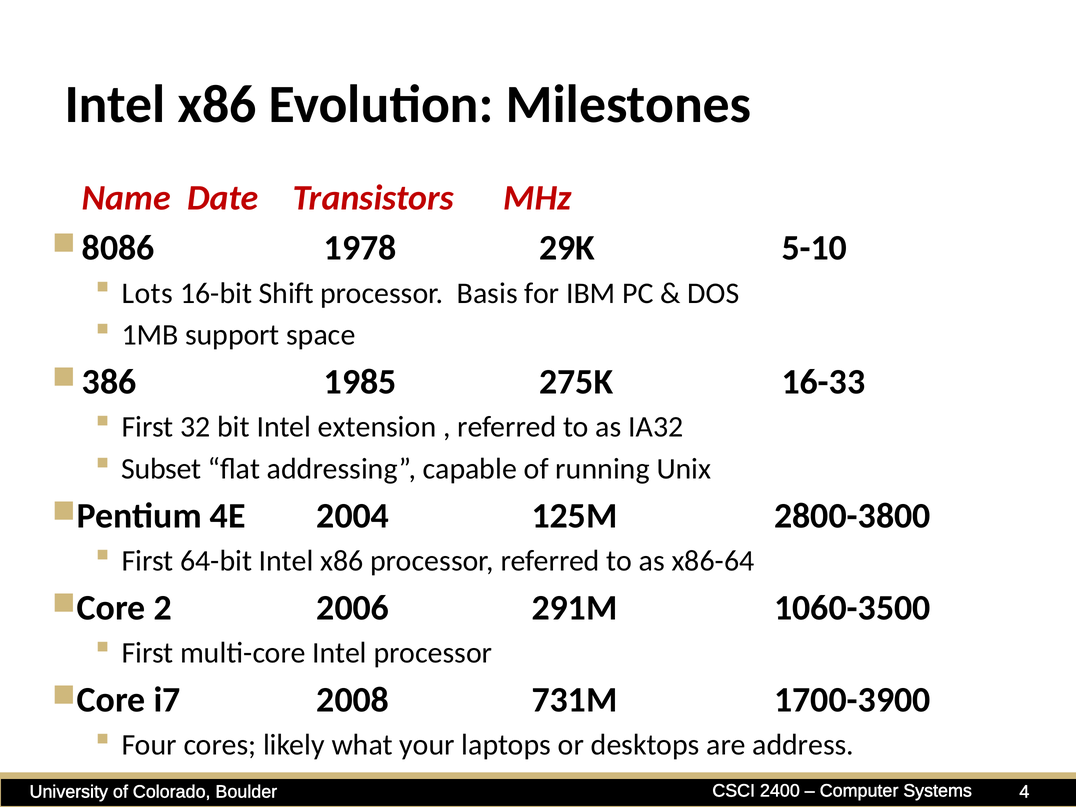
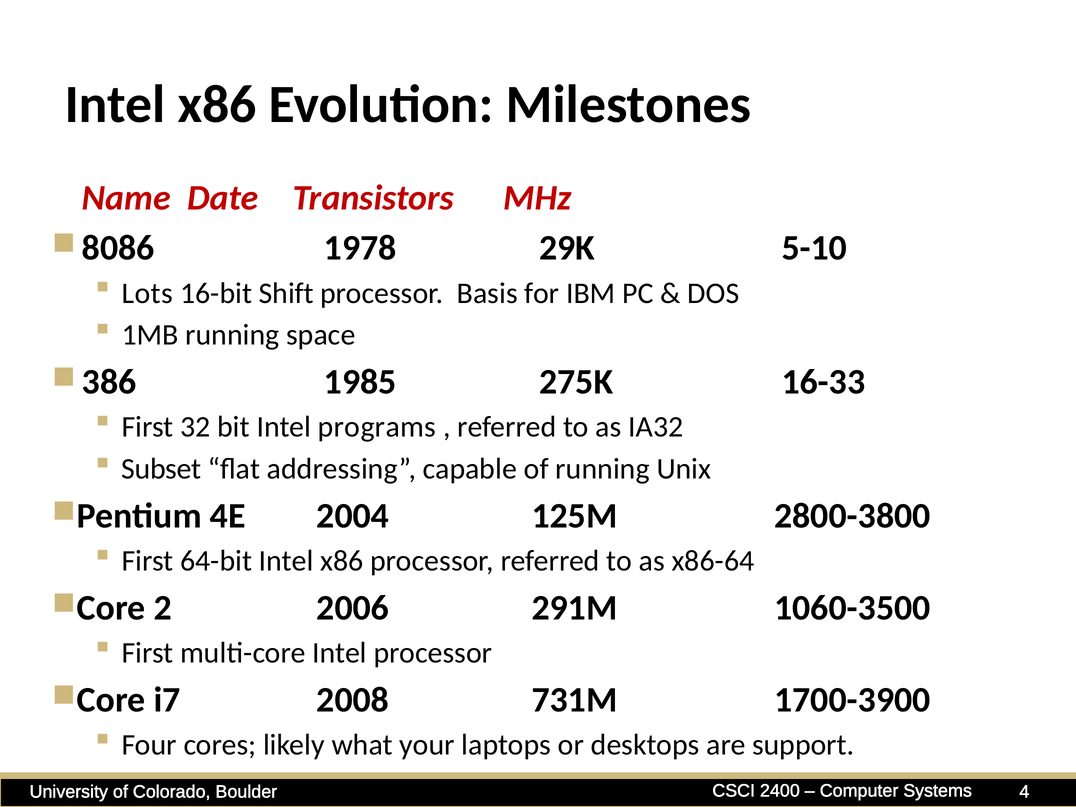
1MB support: support -> running
extension: extension -> programs
address: address -> support
